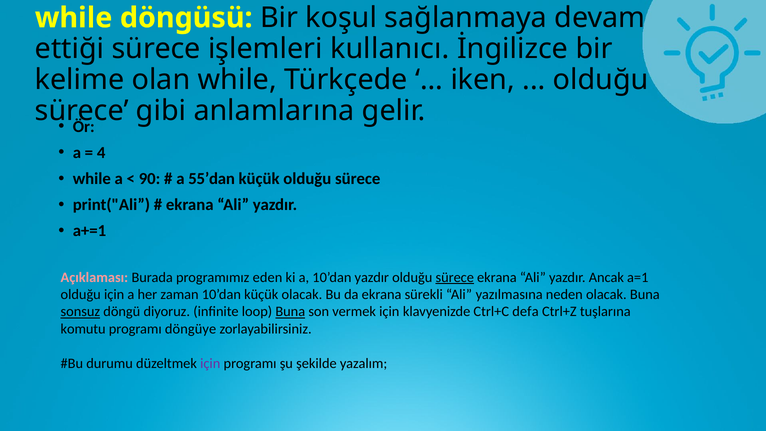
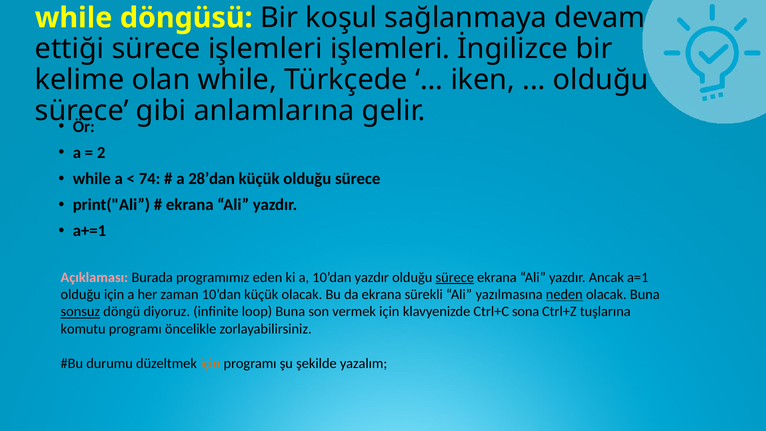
işlemleri kullanıcı: kullanıcı -> işlemleri
4: 4 -> 2
90: 90 -> 74
55’dan: 55’dan -> 28’dan
neden underline: none -> present
Buna at (290, 312) underline: present -> none
defa: defa -> sona
döngüye: döngüye -> öncelikle
için at (210, 363) colour: purple -> orange
